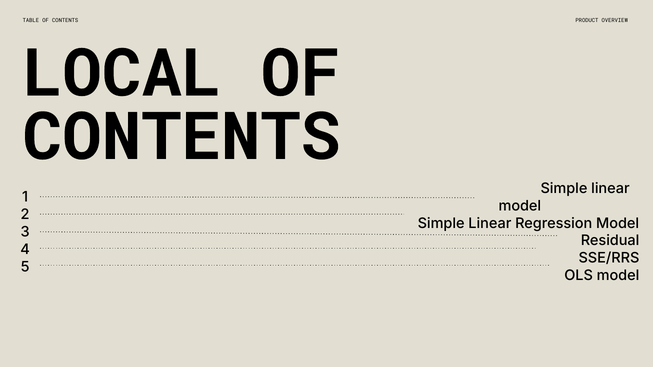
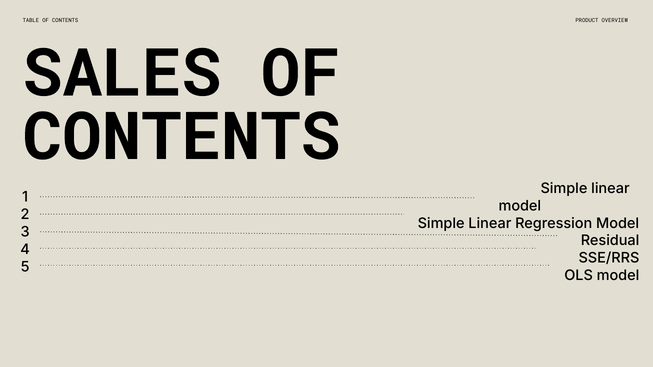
LOCAL: LOCAL -> SALES
